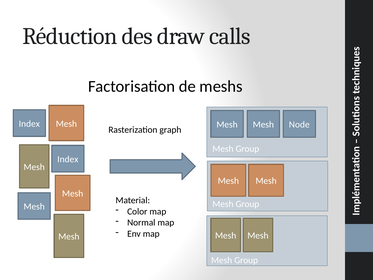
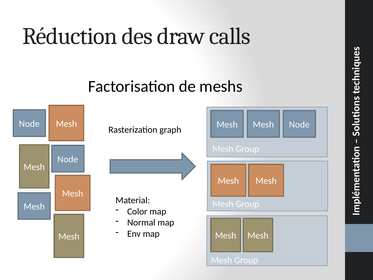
Index at (29, 124): Index -> Node
Index at (68, 159): Index -> Node
